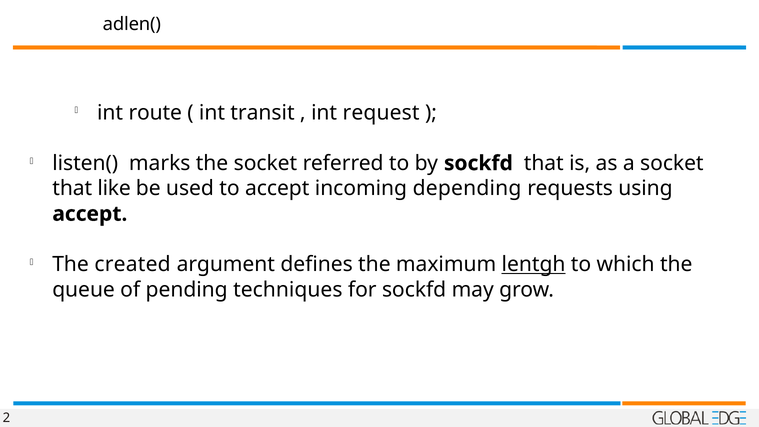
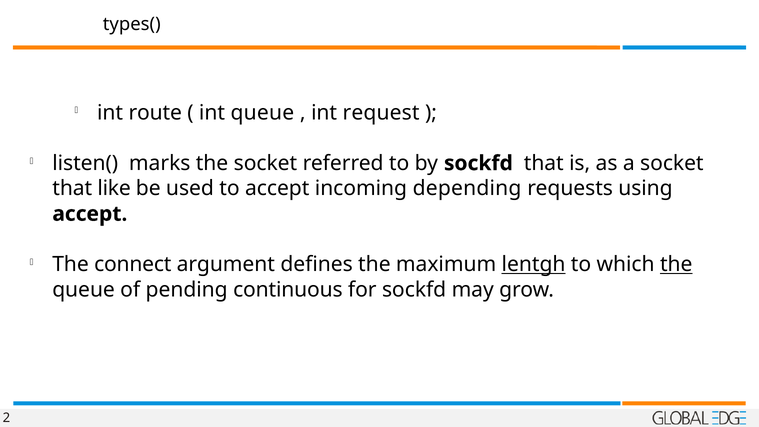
adlen(: adlen( -> types(
int transit: transit -> queue
created: created -> connect
the at (676, 264) underline: none -> present
techniques: techniques -> continuous
